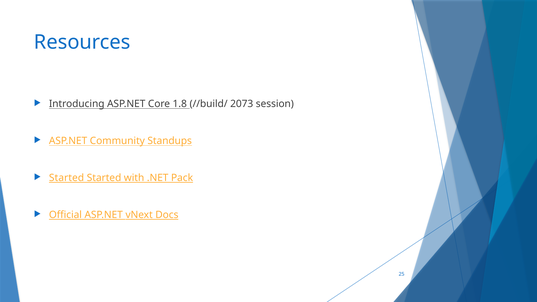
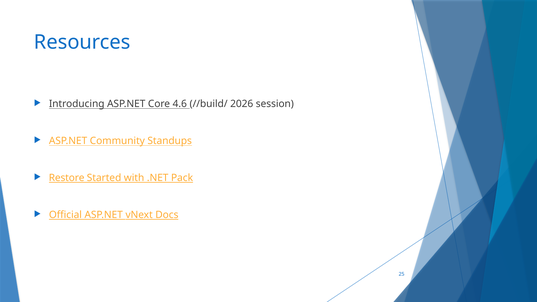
1.8: 1.8 -> 4.6
2073: 2073 -> 2026
Started at (67, 178): Started -> Restore
